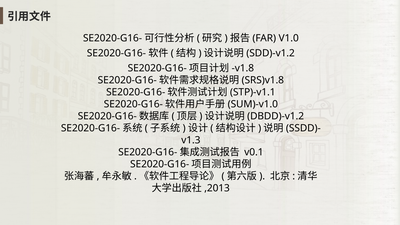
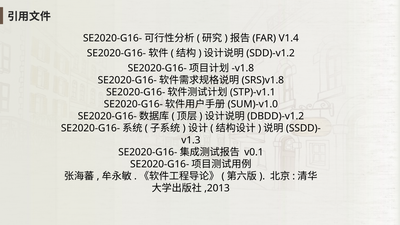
V1.0: V1.0 -> V1.4
